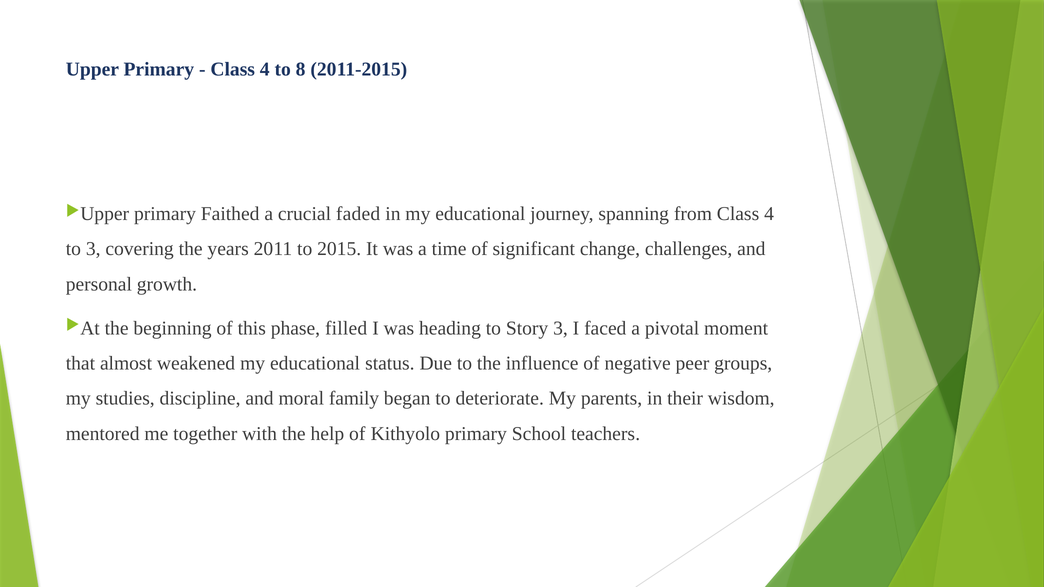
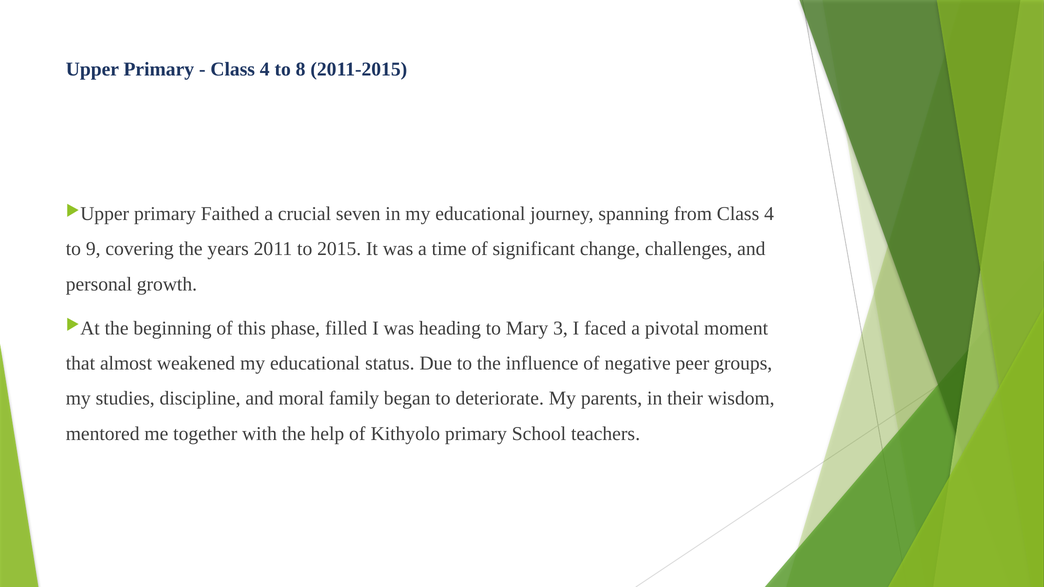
faded: faded -> seven
to 3: 3 -> 9
Story: Story -> Mary
